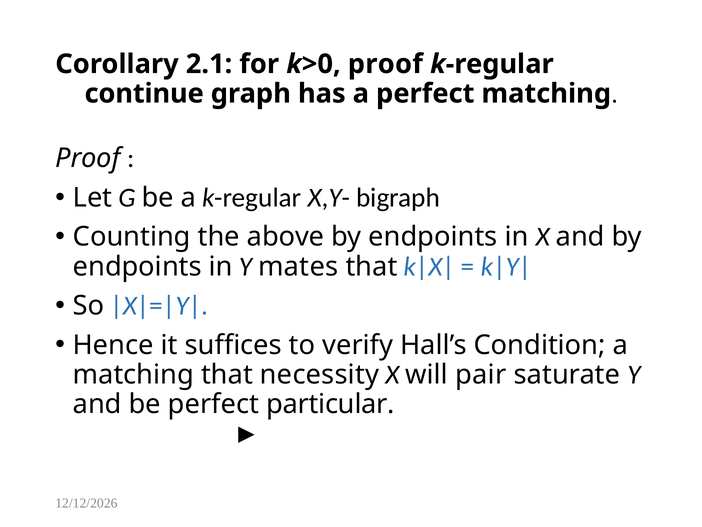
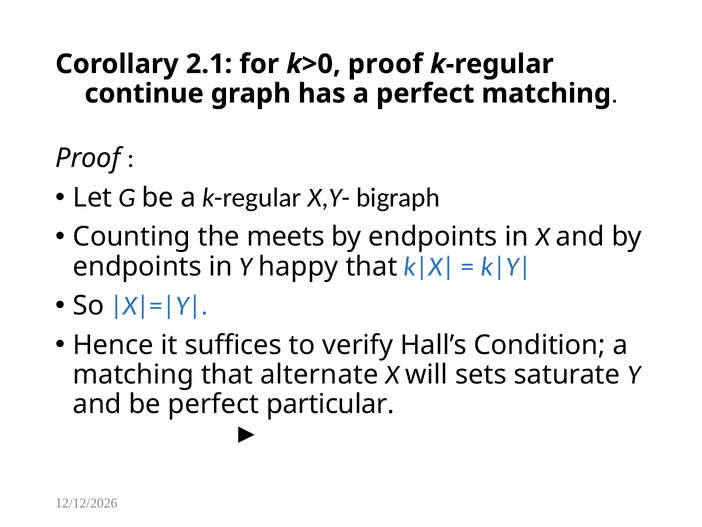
above: above -> meets
mates: mates -> happy
necessity: necessity -> alternate
pair: pair -> sets
